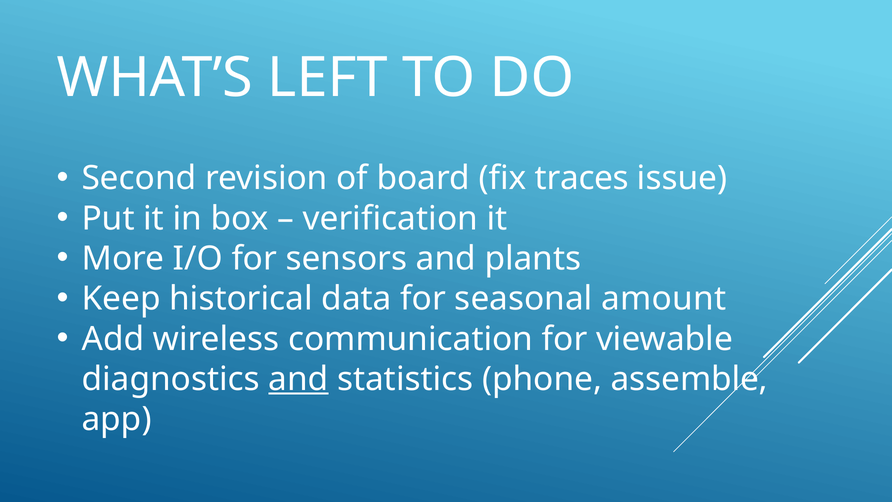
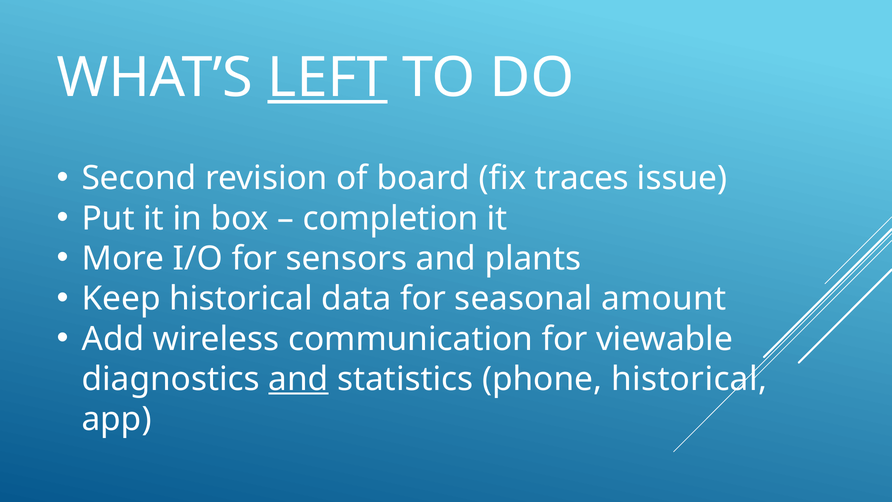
LEFT underline: none -> present
verification: verification -> completion
phone assemble: assemble -> historical
